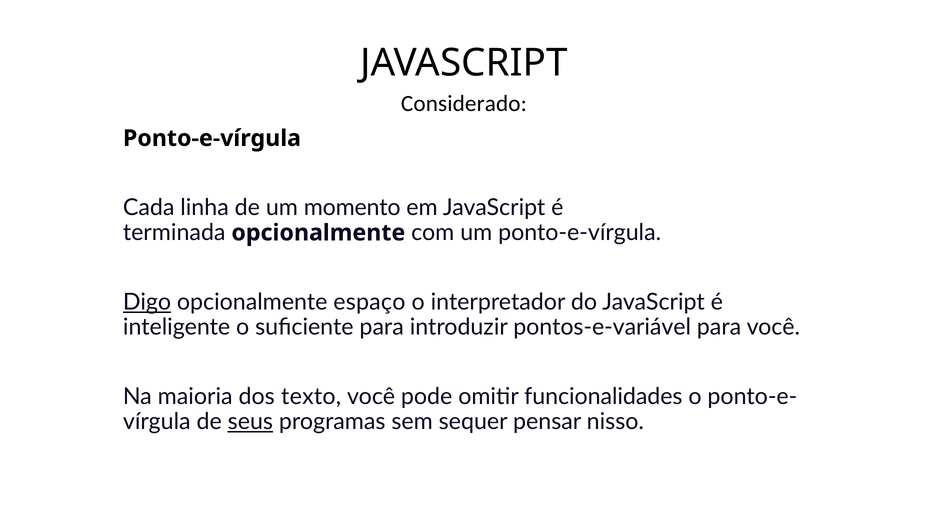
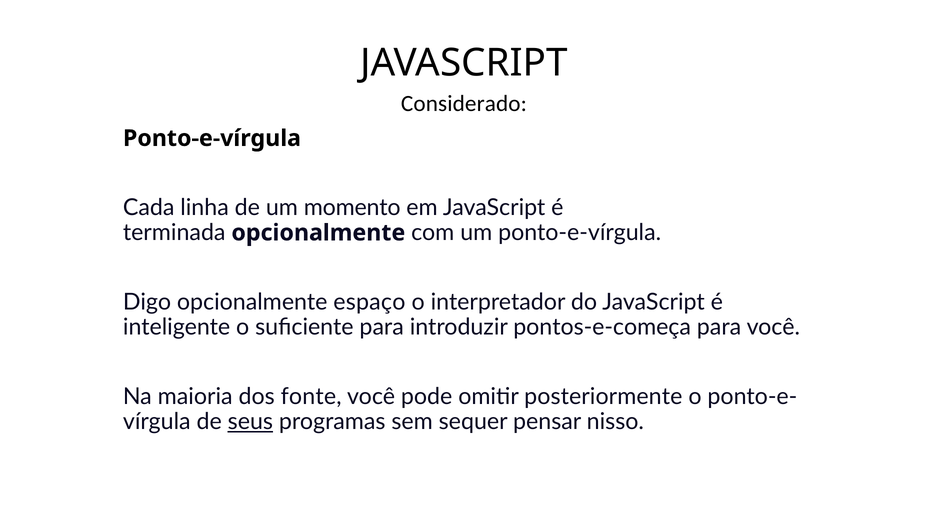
Digo underline: present -> none
pontos-e-variável: pontos-e-variável -> pontos-e-começa
texto: texto -> fonte
funcionalidades: funcionalidades -> posteriormente
